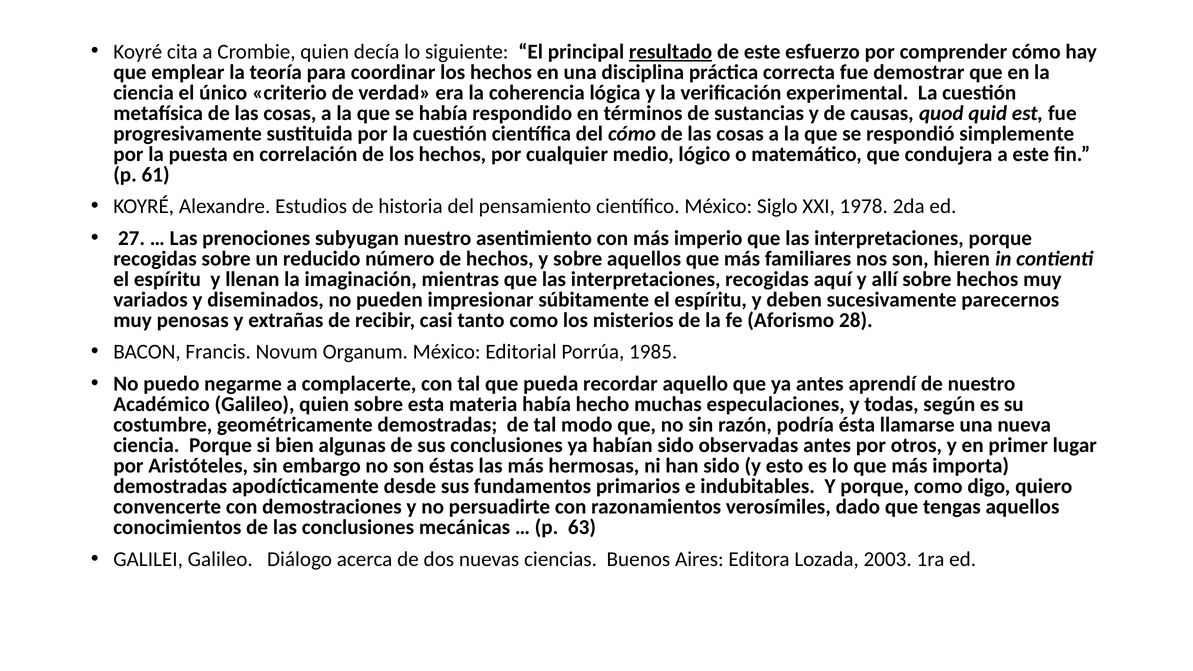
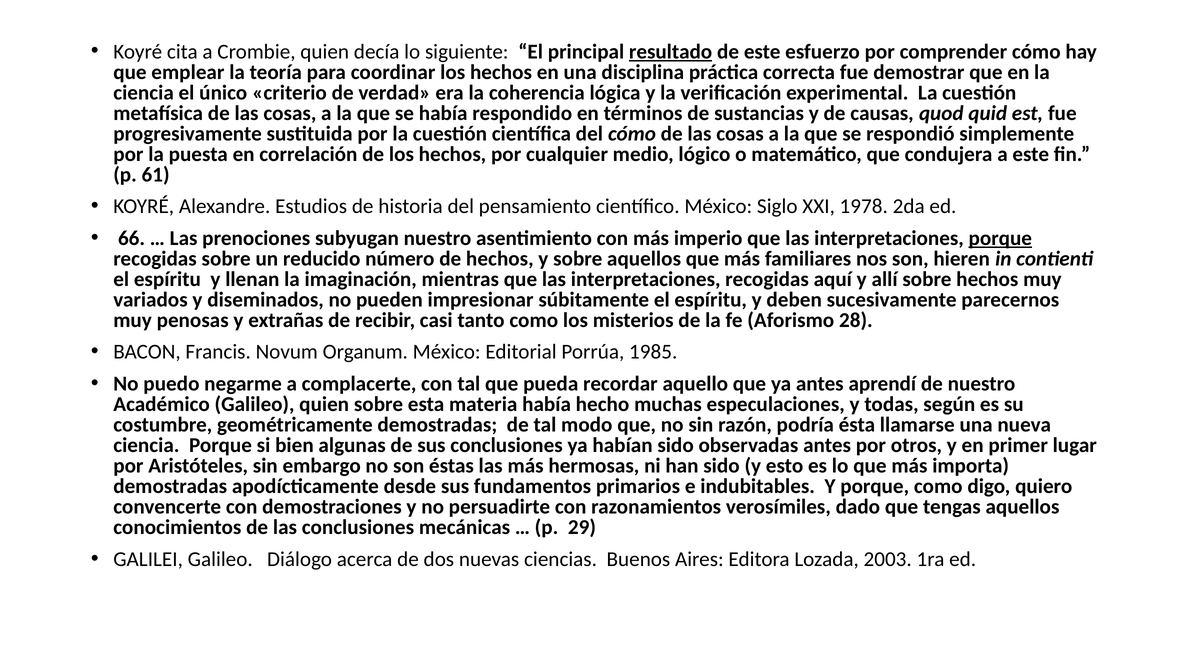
27: 27 -> 66
porque at (1000, 238) underline: none -> present
63: 63 -> 29
